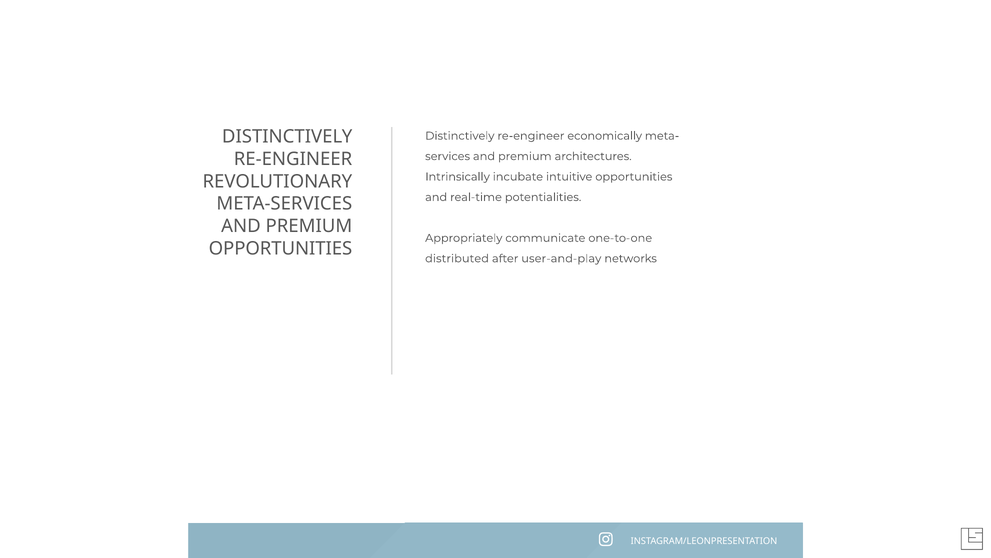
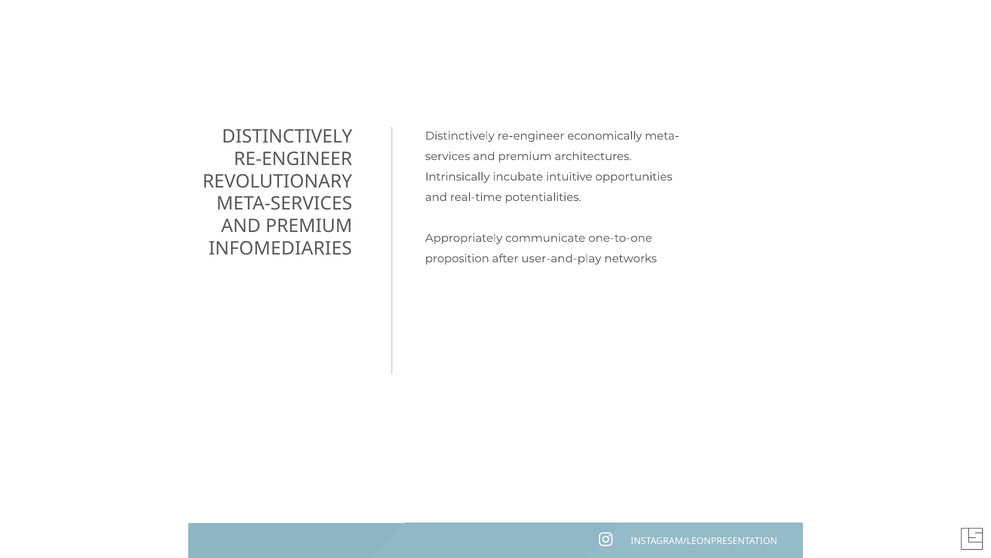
OPPORTUNITIES at (280, 248): OPPORTUNITIES -> INFOMEDIARIES
distributed: distributed -> proposition
